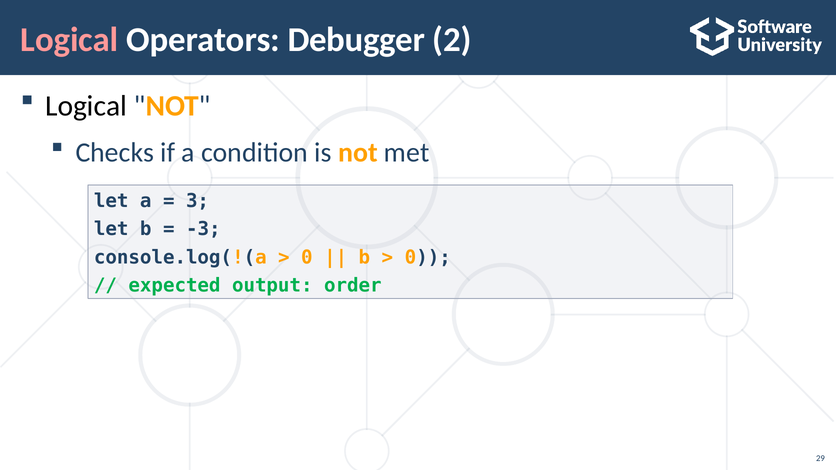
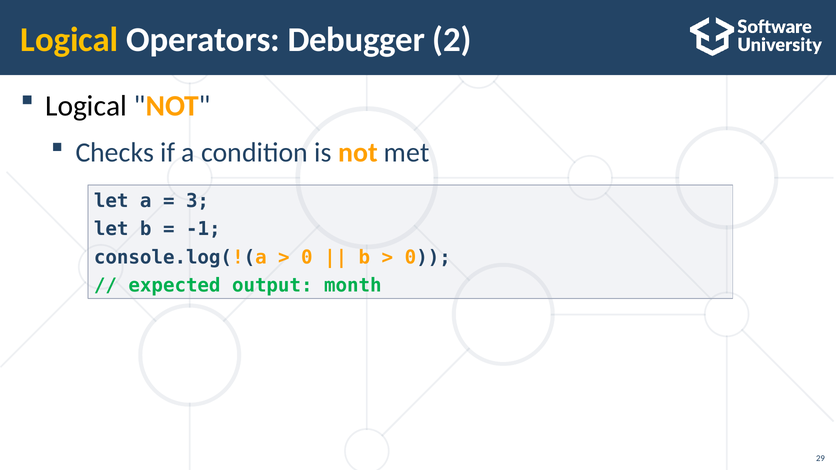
Logical at (69, 40) colour: pink -> yellow
-3: -3 -> -1
order: order -> month
